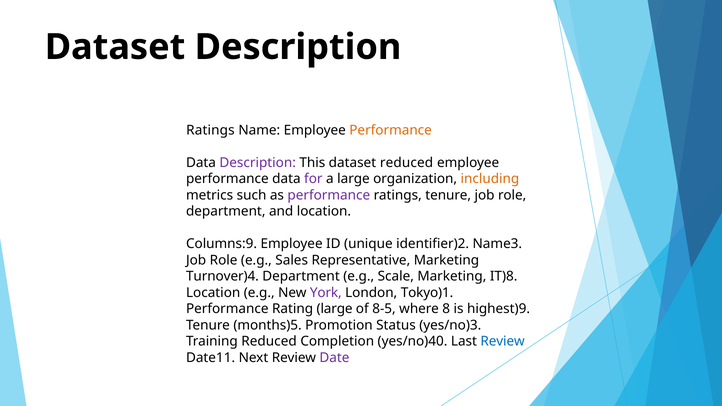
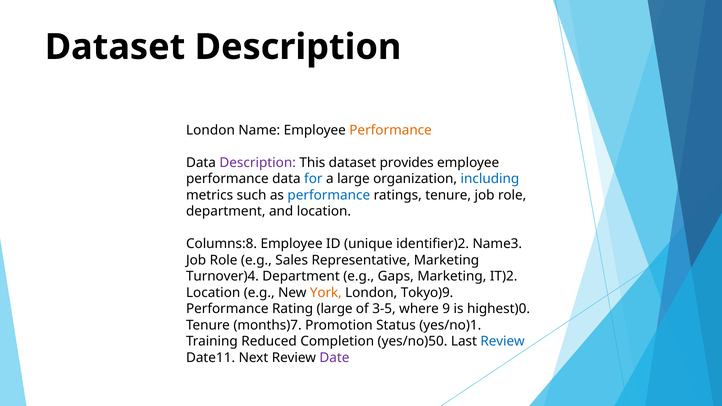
Ratings at (210, 130): Ratings -> London
dataset reduced: reduced -> provides
for colour: purple -> blue
including colour: orange -> blue
performance at (329, 195) colour: purple -> blue
Columns:9: Columns:9 -> Columns:8
Scale: Scale -> Gaps
IT)8: IT)8 -> IT)2
York colour: purple -> orange
Tokyo)1: Tokyo)1 -> Tokyo)9
8-5: 8-5 -> 3-5
8: 8 -> 9
highest)9: highest)9 -> highest)0
months)5: months)5 -> months)7
yes/no)3: yes/no)3 -> yes/no)1
yes/no)40: yes/no)40 -> yes/no)50
